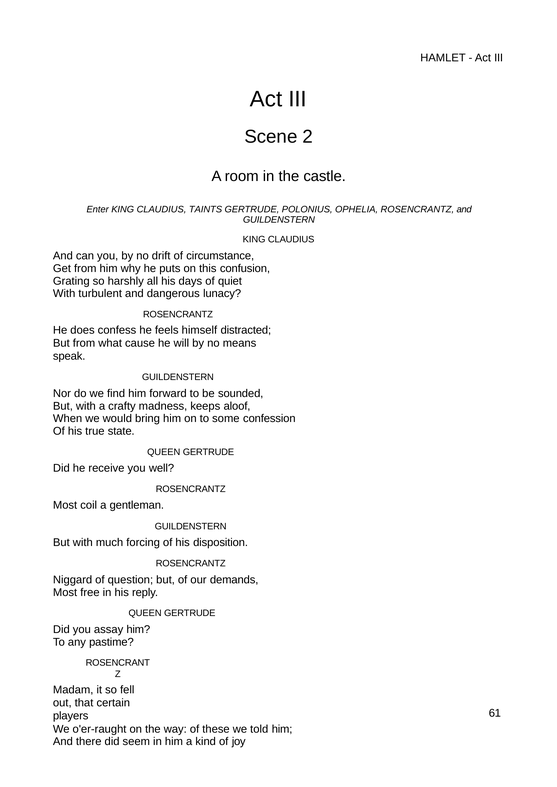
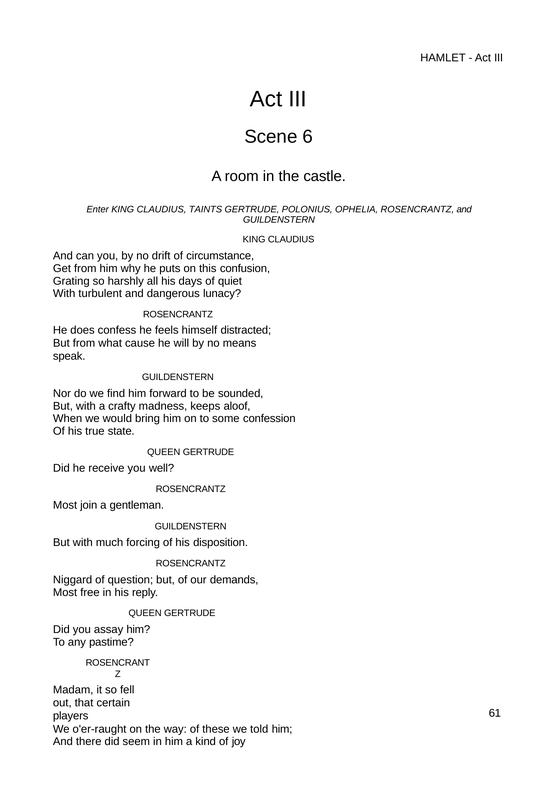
2: 2 -> 6
coil: coil -> join
